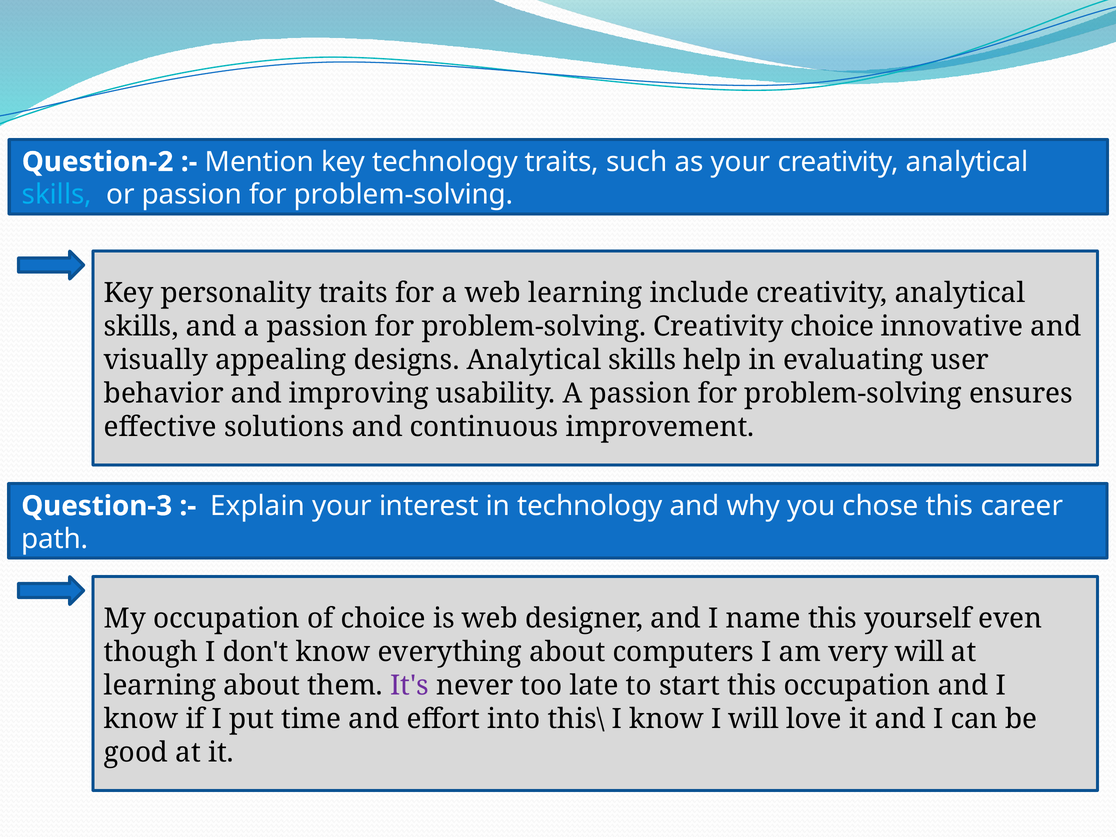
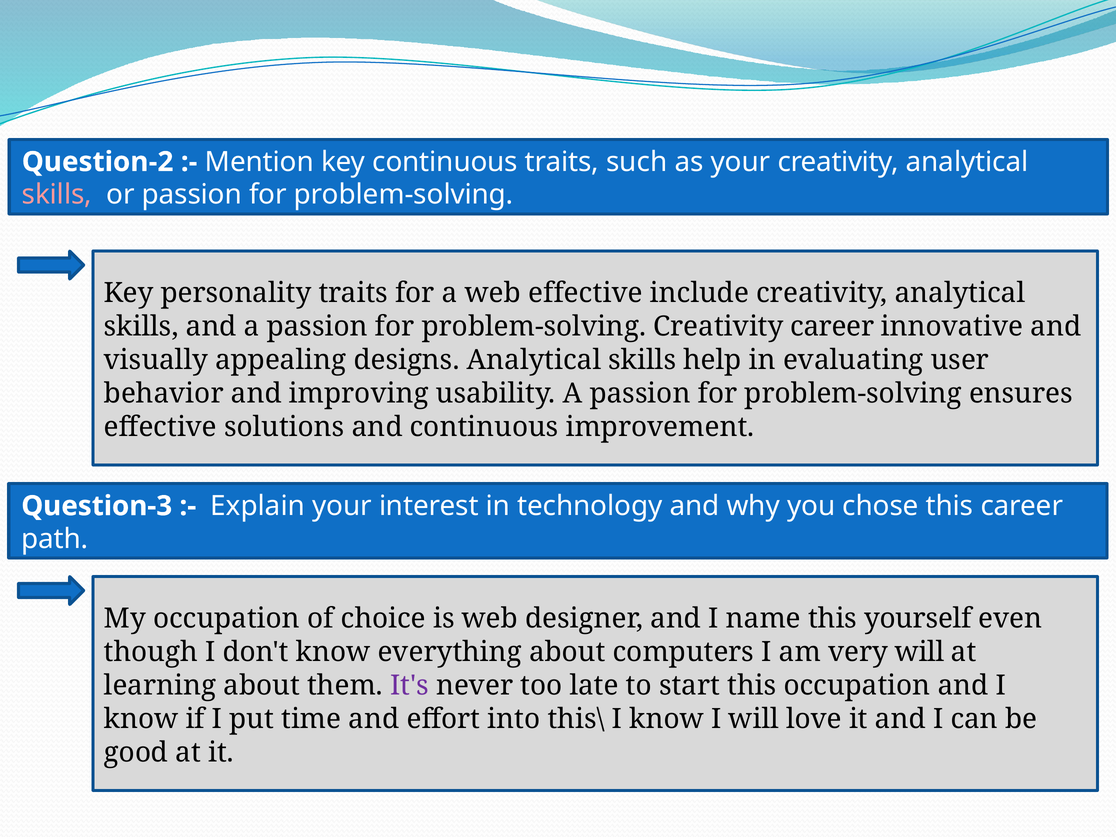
key technology: technology -> continuous
skills at (57, 195) colour: light blue -> pink
web learning: learning -> effective
Creativity choice: choice -> career
